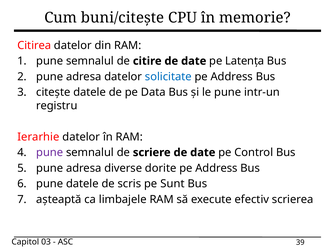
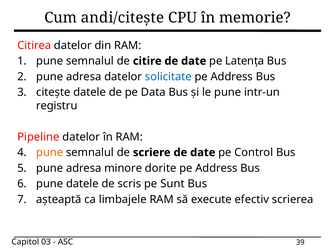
buni/citește: buni/citește -> andi/citește
Ierarhie: Ierarhie -> Pipeline
pune at (50, 153) colour: purple -> orange
diverse: diverse -> minore
